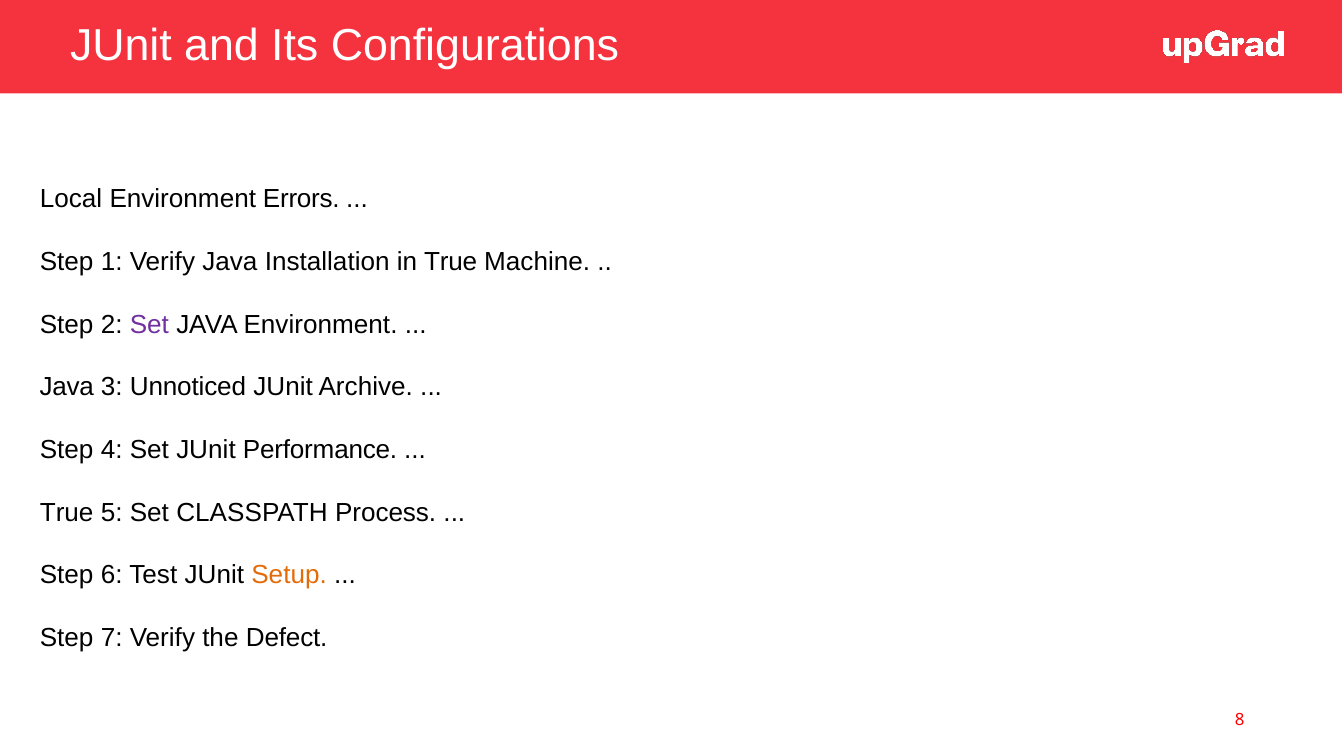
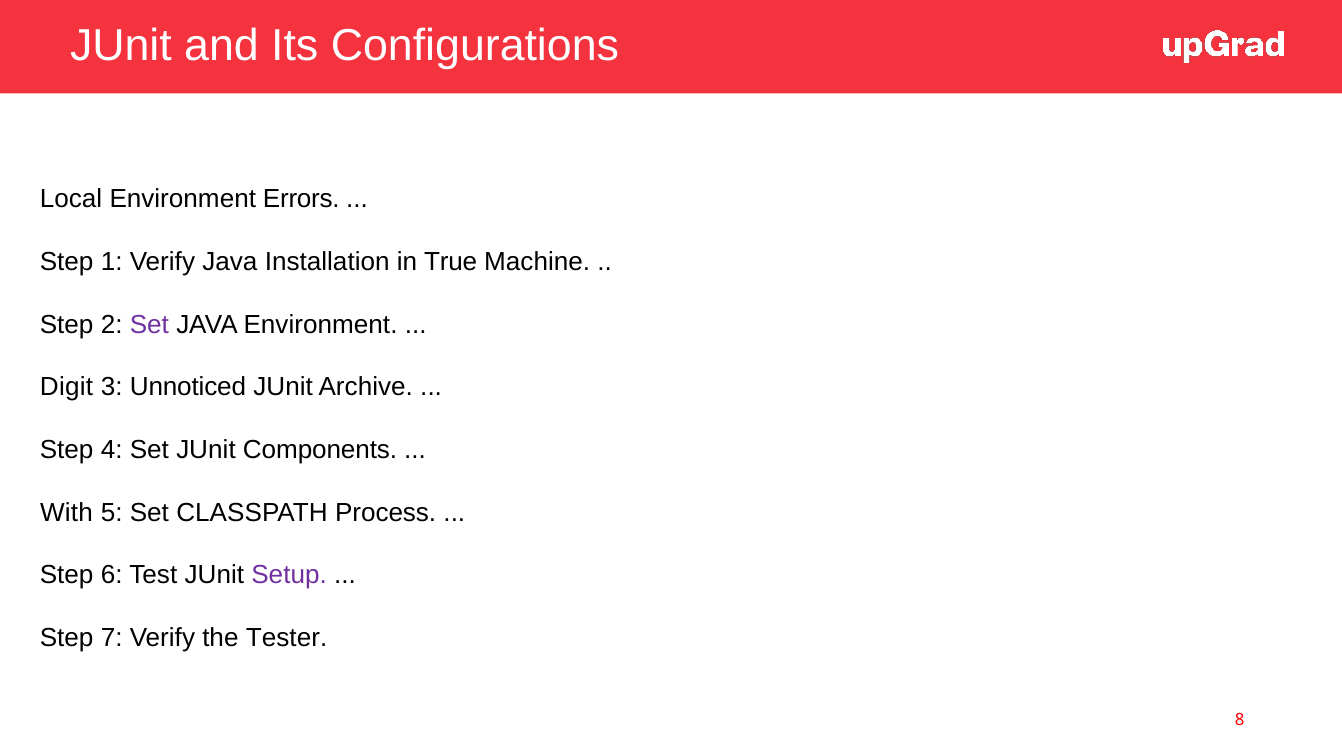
Java at (67, 387): Java -> Digit
Performance: Performance -> Components
True at (67, 513): True -> With
Setup colour: orange -> purple
Defect: Defect -> Tester
